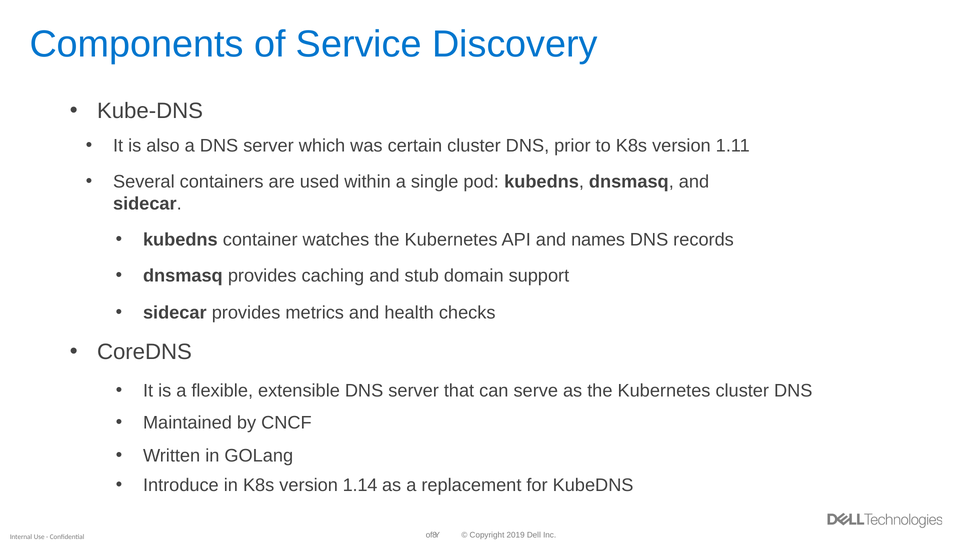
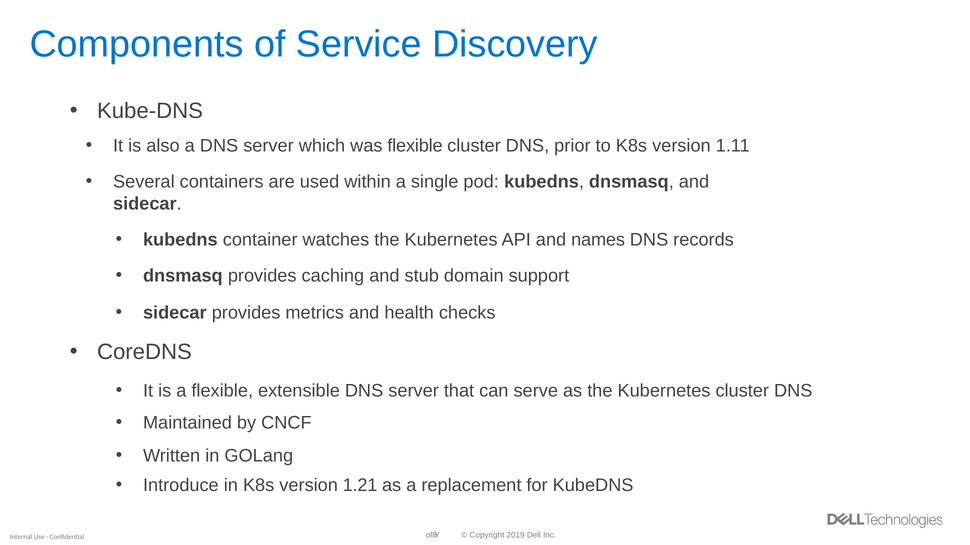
was certain: certain -> flexible
1.14: 1.14 -> 1.21
